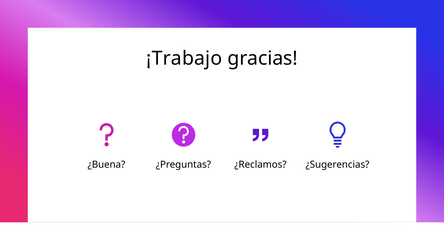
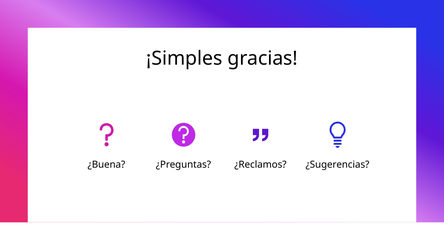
¡Trabajo: ¡Trabajo -> ¡Simples
